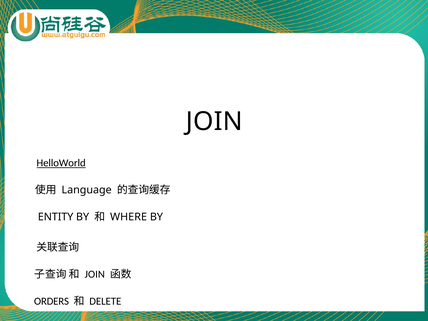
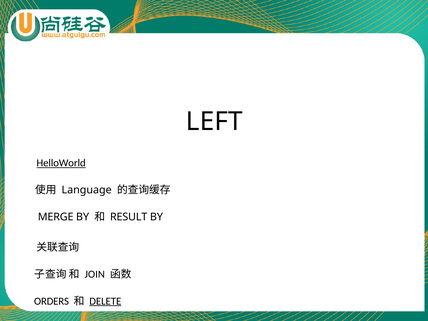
JOIN at (214, 122): JOIN -> LEFT
ENTITY: ENTITY -> MERGE
WHERE: WHERE -> RESULT
DELETE underline: none -> present
